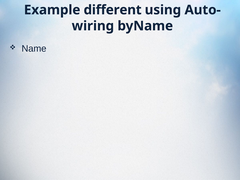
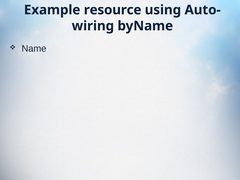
different: different -> resource
